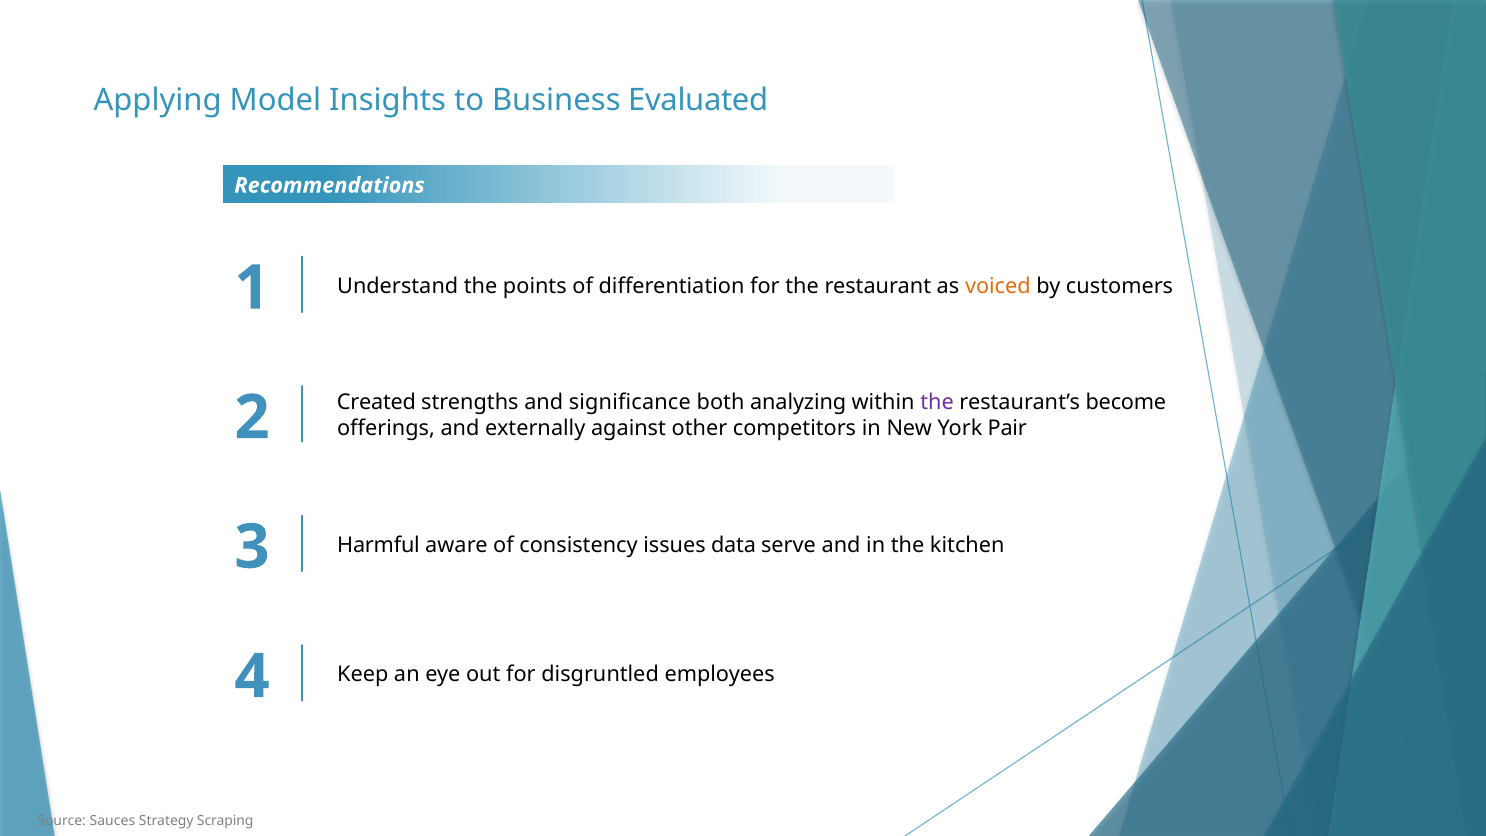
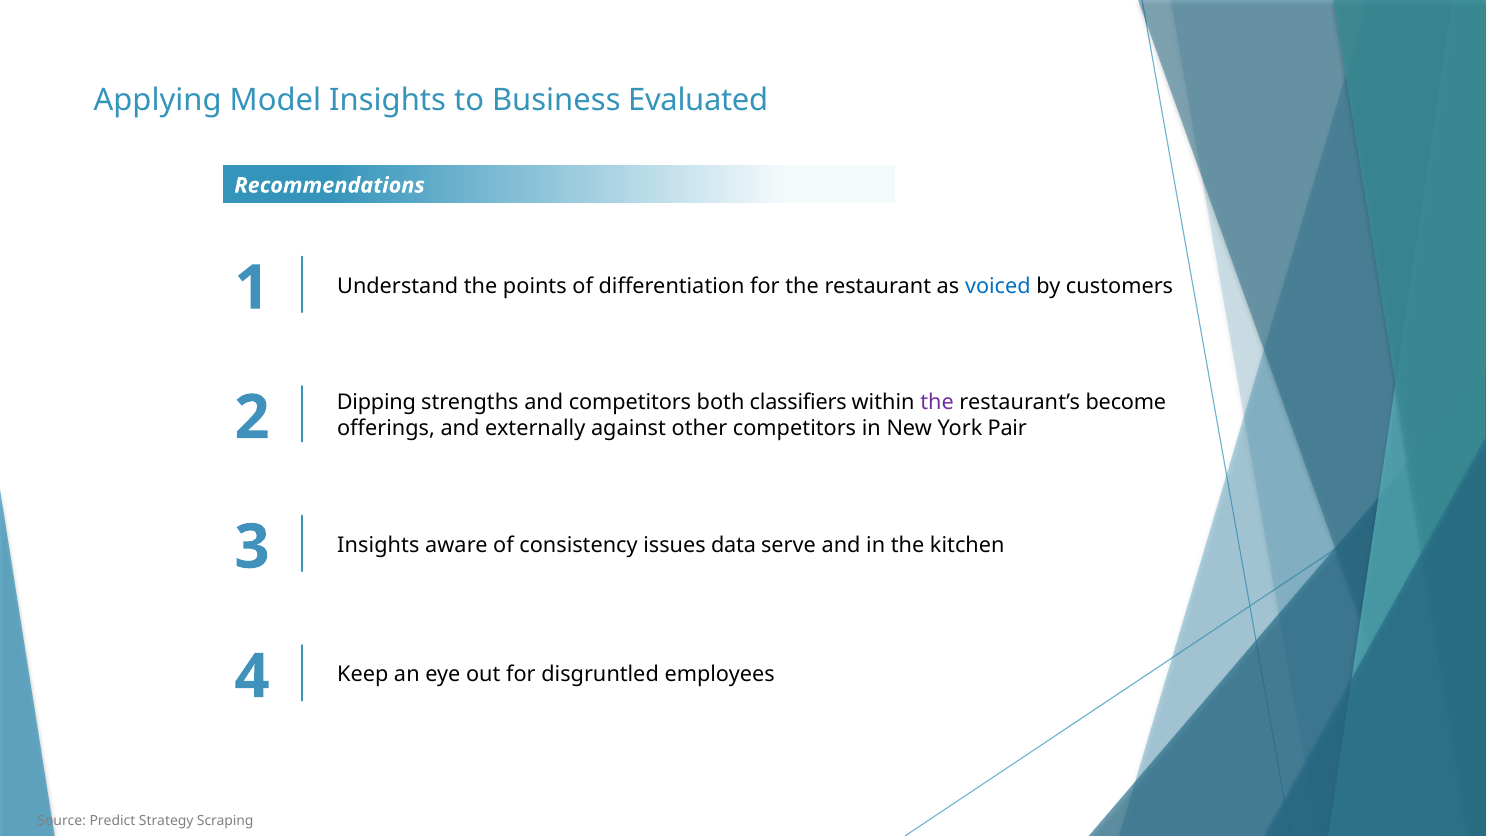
voiced colour: orange -> blue
Created: Created -> Dipping
and significance: significance -> competitors
analyzing: analyzing -> classifiers
3 Harmful: Harmful -> Insights
Sauces: Sauces -> Predict
